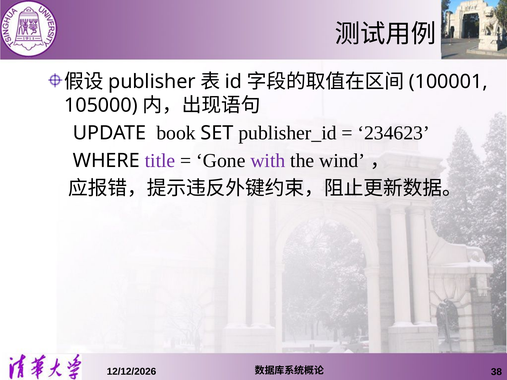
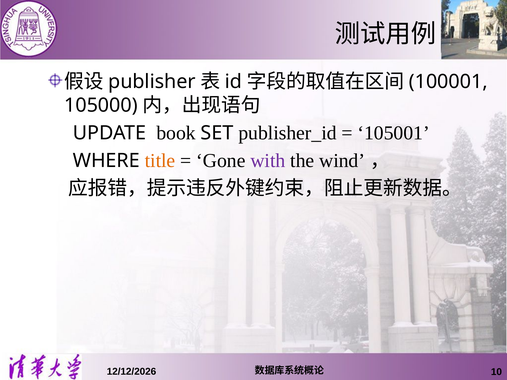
234623: 234623 -> 105001
title colour: purple -> orange
38: 38 -> 10
